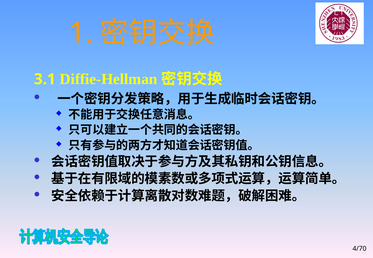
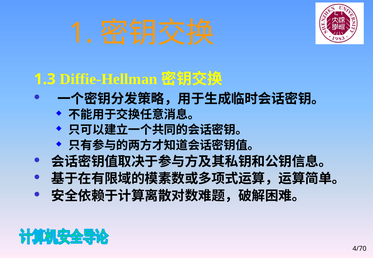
3.1: 3.1 -> 1.3
